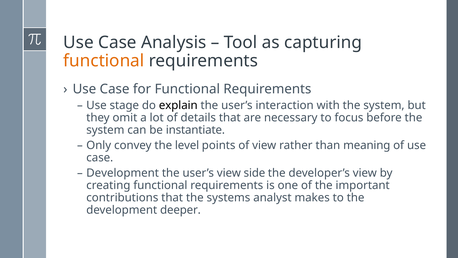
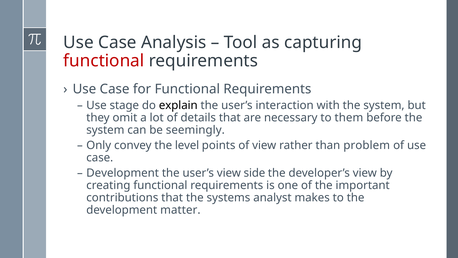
functional at (104, 61) colour: orange -> red
focus: focus -> them
instantiate: instantiate -> seemingly
meaning: meaning -> problem
deeper: deeper -> matter
